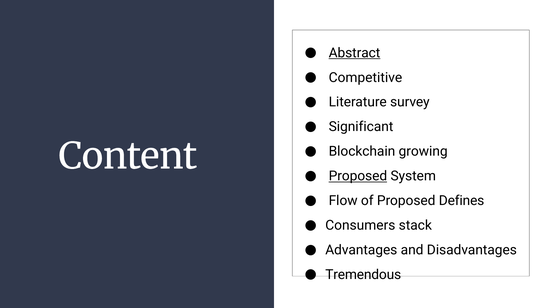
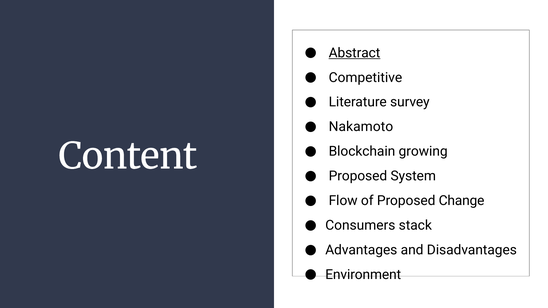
Significant: Significant -> Nakamoto
Proposed at (358, 176) underline: present -> none
Defines: Defines -> Change
Tremendous: Tremendous -> Environment
